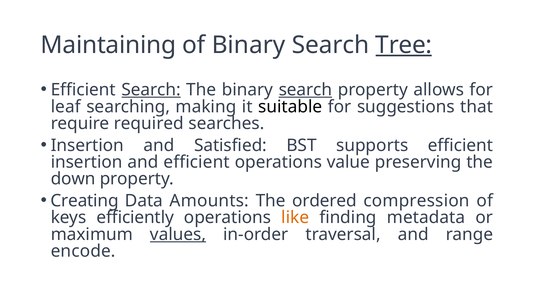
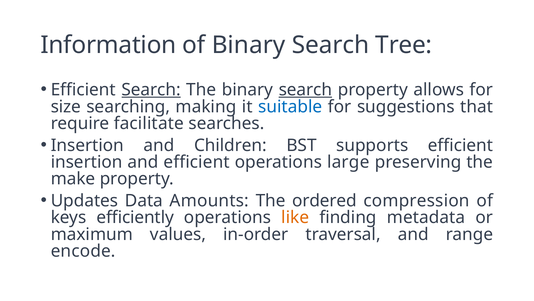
Maintaining: Maintaining -> Information
Tree underline: present -> none
leaf: leaf -> size
suitable colour: black -> blue
required: required -> facilitate
Satisfied: Satisfied -> Children
value: value -> large
down: down -> make
Creating: Creating -> Updates
values underline: present -> none
